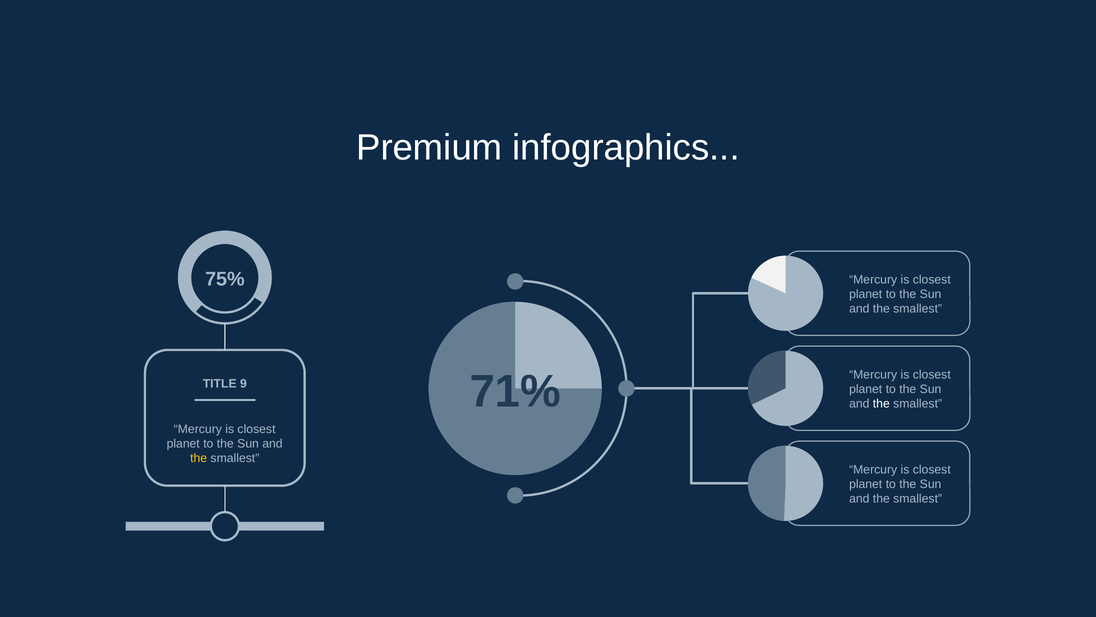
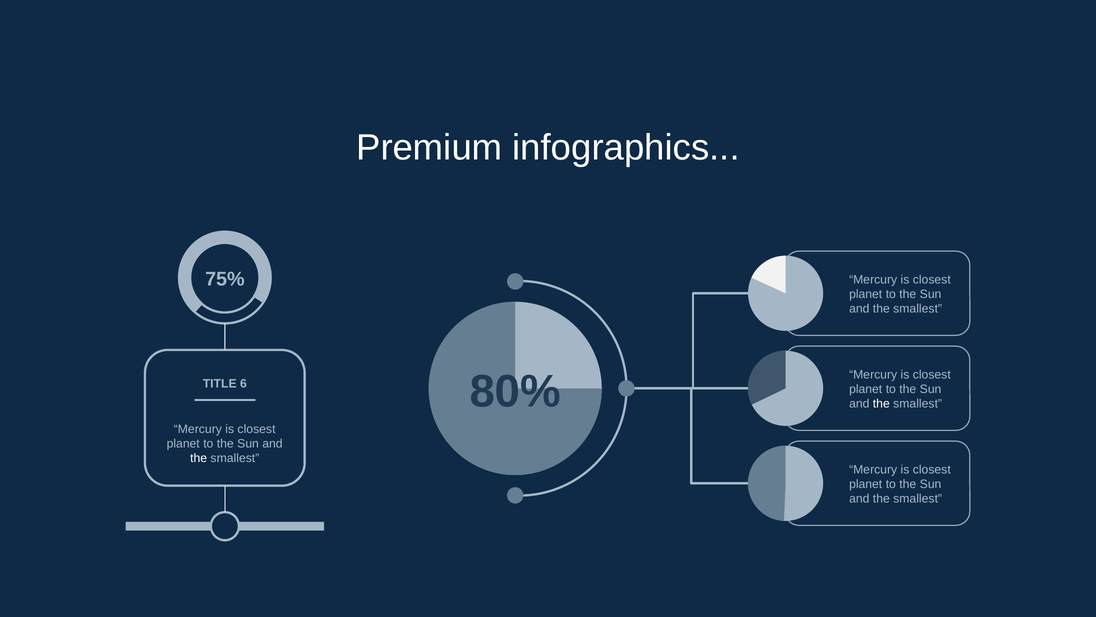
71%: 71% -> 80%
9: 9 -> 6
the at (199, 458) colour: yellow -> white
